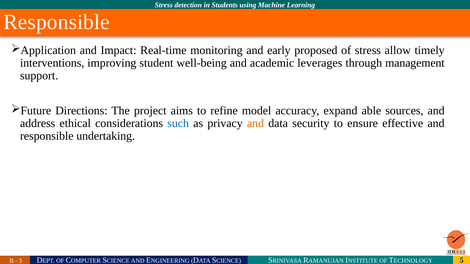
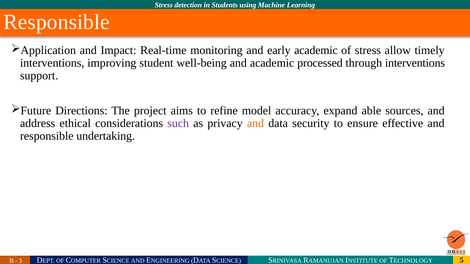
early proposed: proposed -> academic
leverages: leverages -> processed
through management: management -> interventions
such colour: blue -> purple
